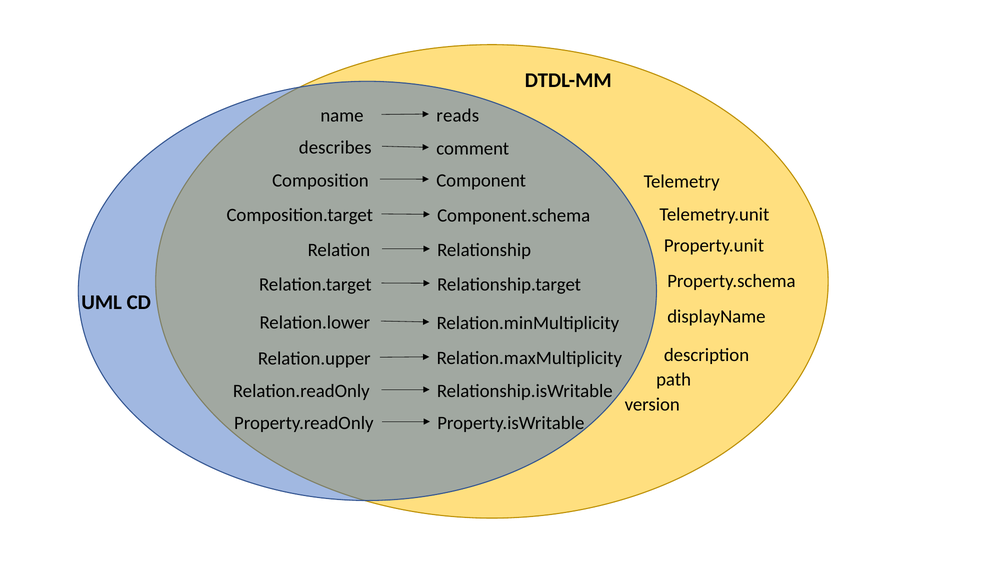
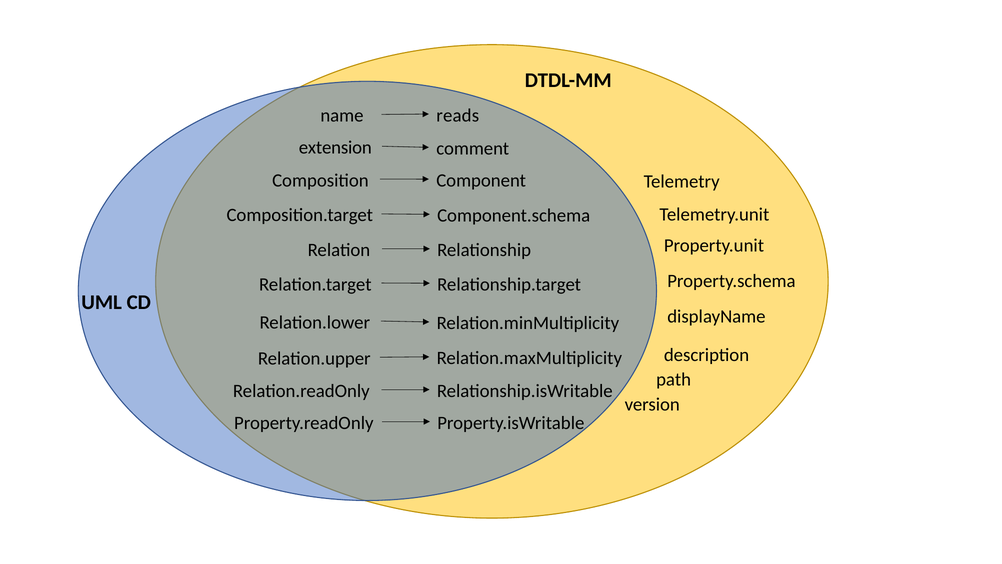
describes: describes -> extension
